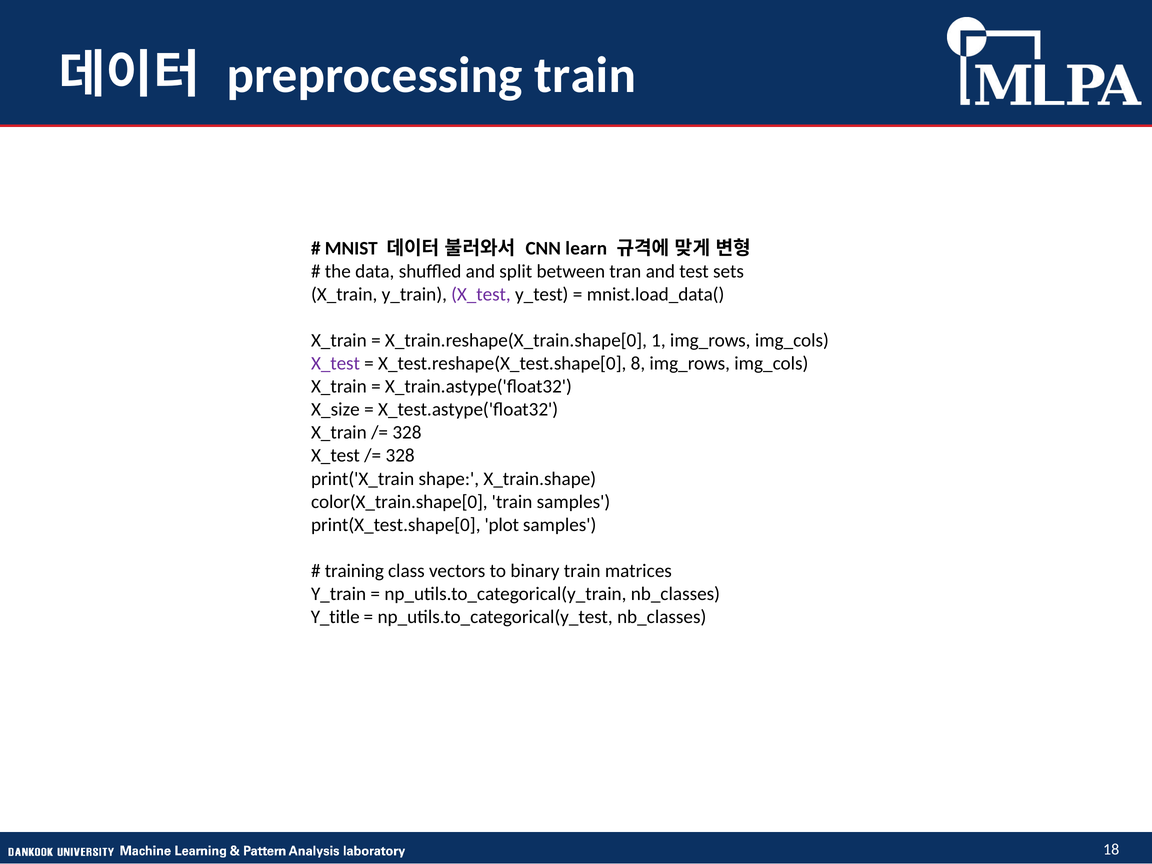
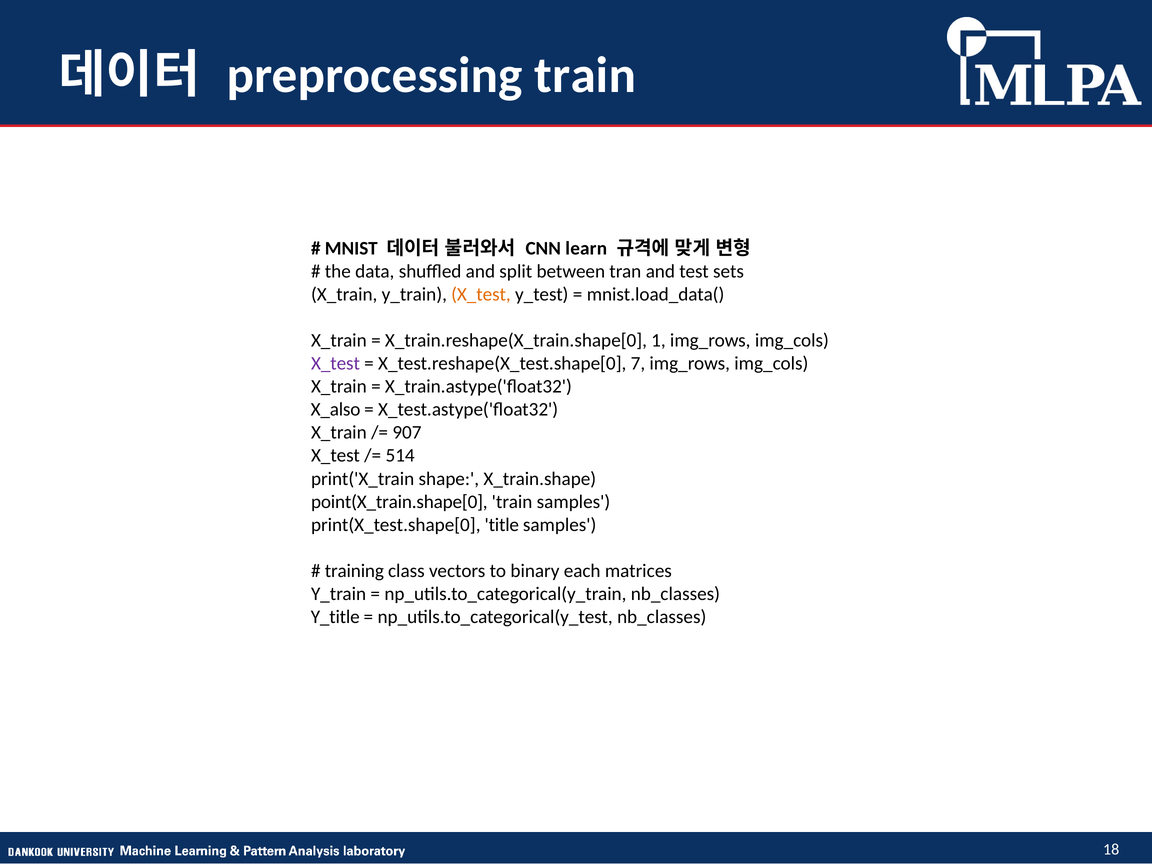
X_test at (481, 294) colour: purple -> orange
8: 8 -> 7
X_size: X_size -> X_also
328 at (407, 433): 328 -> 907
328 at (400, 456): 328 -> 514
color(X_train.shape[0: color(X_train.shape[0 -> point(X_train.shape[0
plot: plot -> title
binary train: train -> each
